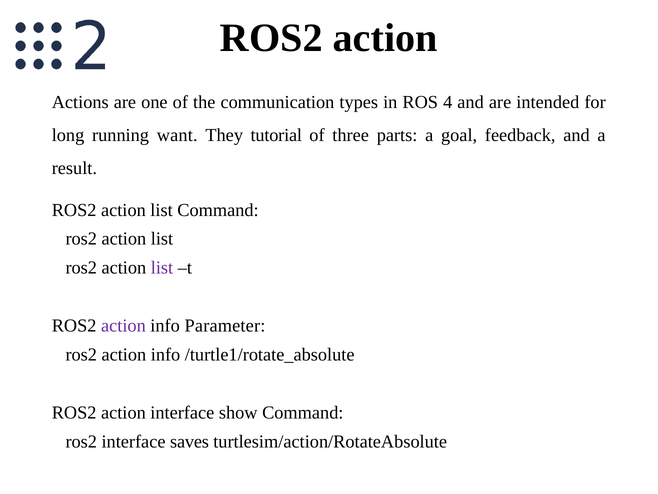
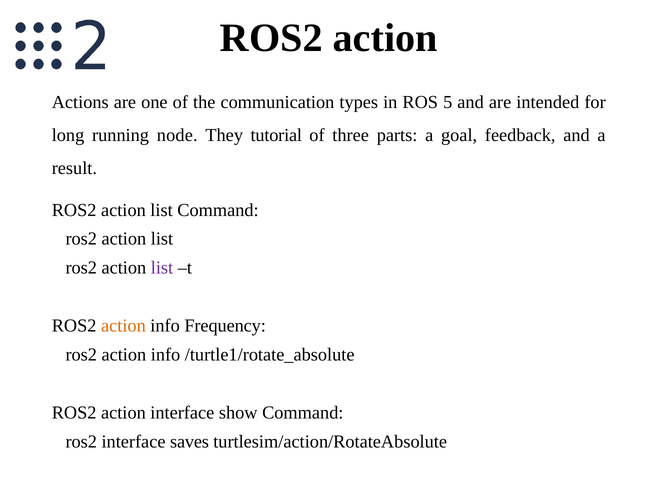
4: 4 -> 5
want: want -> node
action at (123, 325) colour: purple -> orange
Parameter: Parameter -> Frequency
